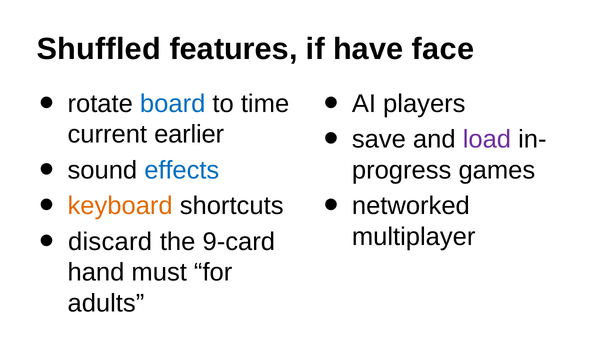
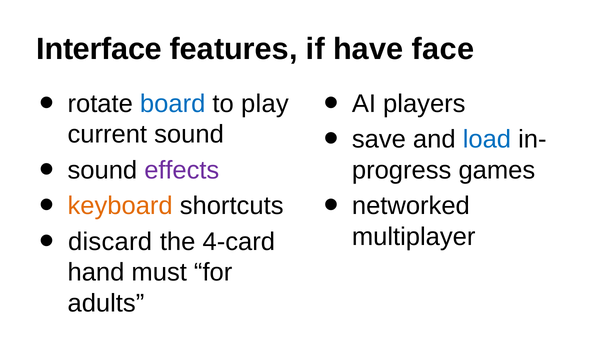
Shuffled: Shuffled -> Interface
time: time -> play
load colour: purple -> blue
current earlier: earlier -> sound
effects colour: blue -> purple
9-card: 9-card -> 4-card
